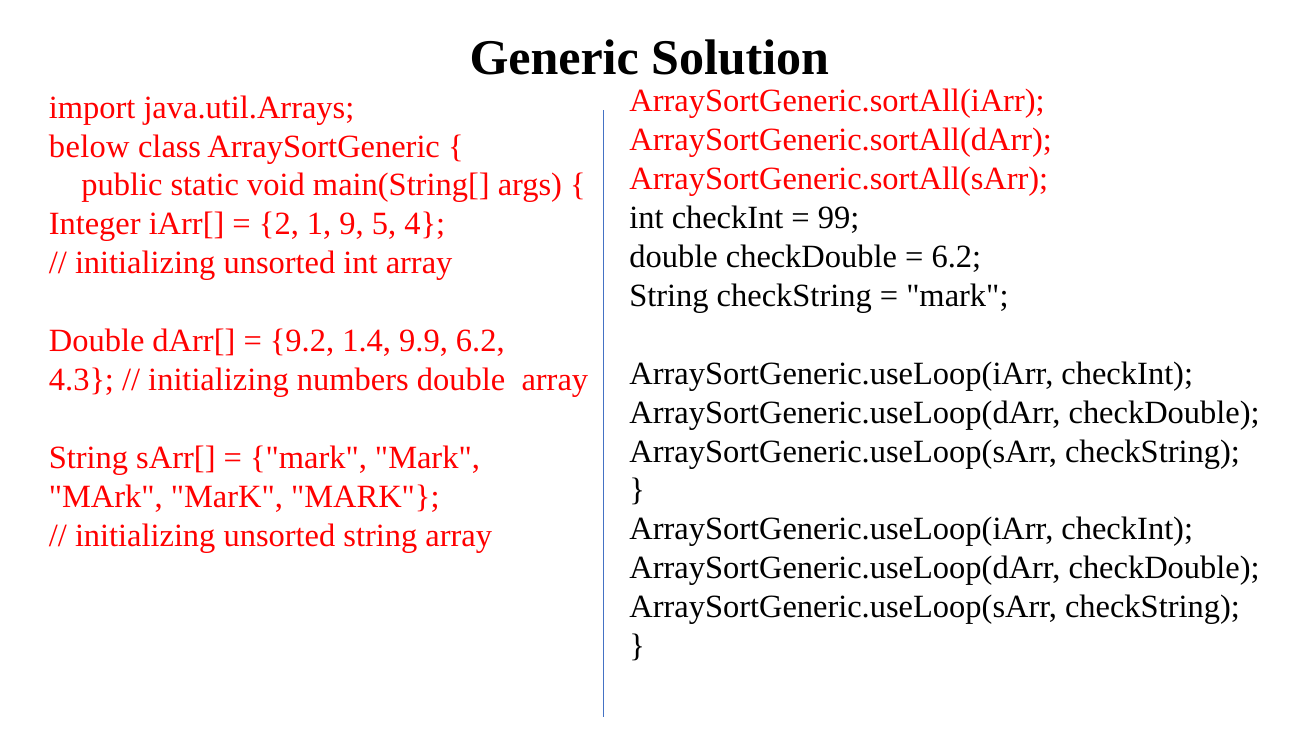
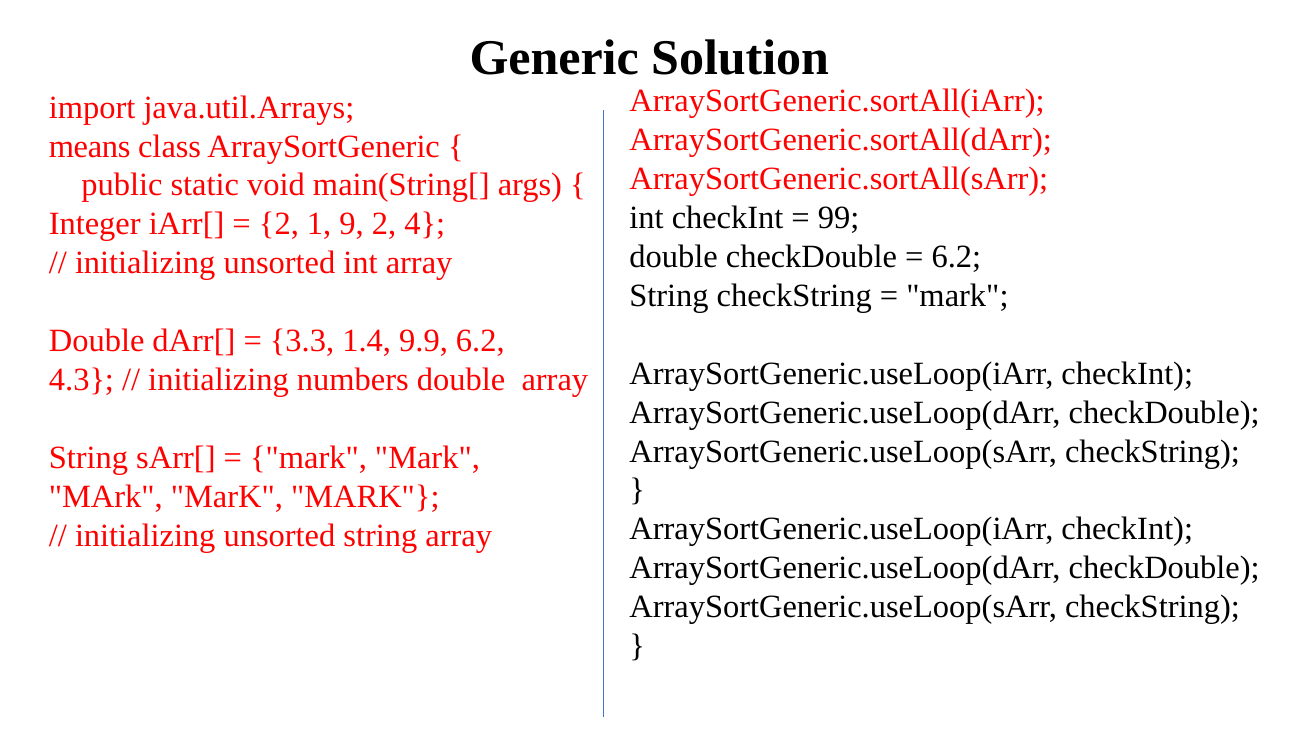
below: below -> means
9 5: 5 -> 2
9.2: 9.2 -> 3.3
